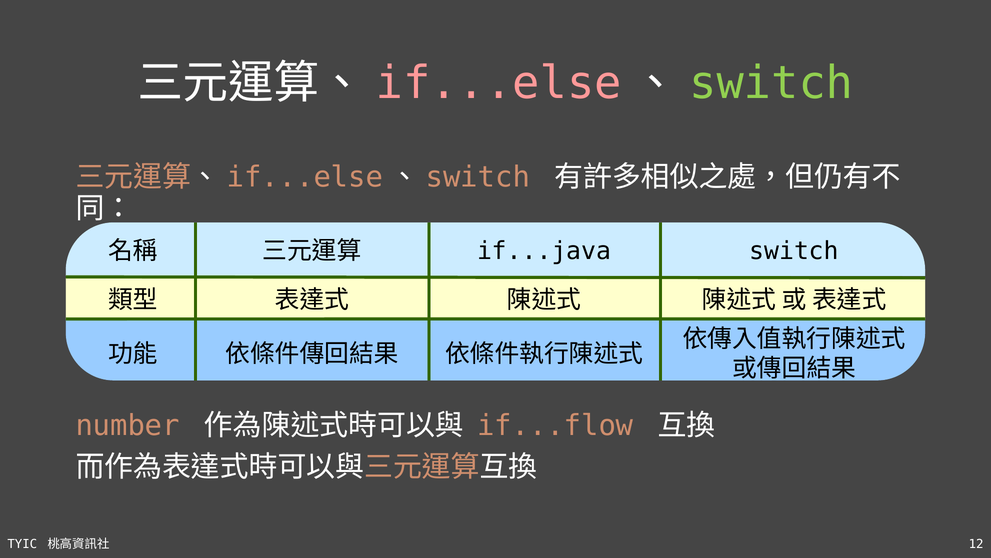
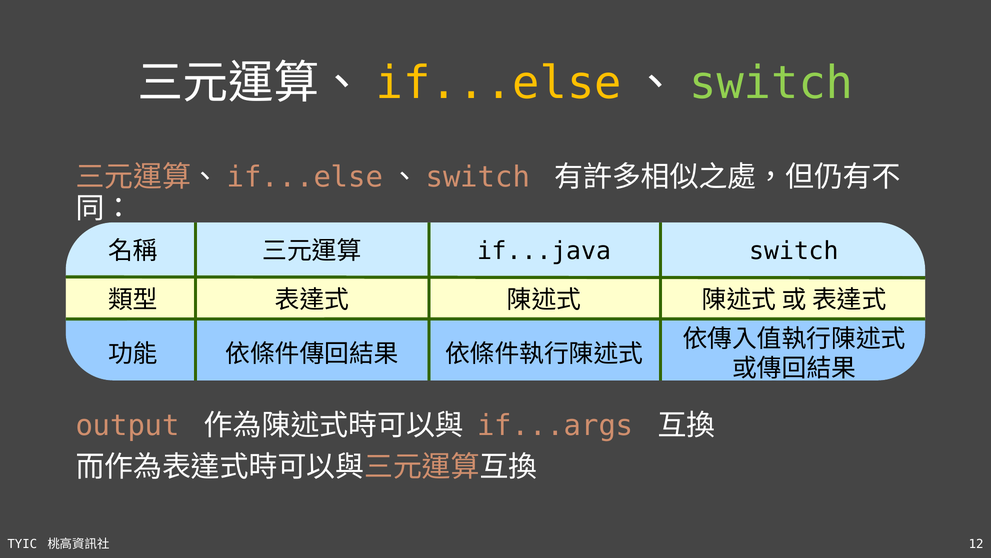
if...else colour: pink -> yellow
number: number -> output
if...flow: if...flow -> if...args
